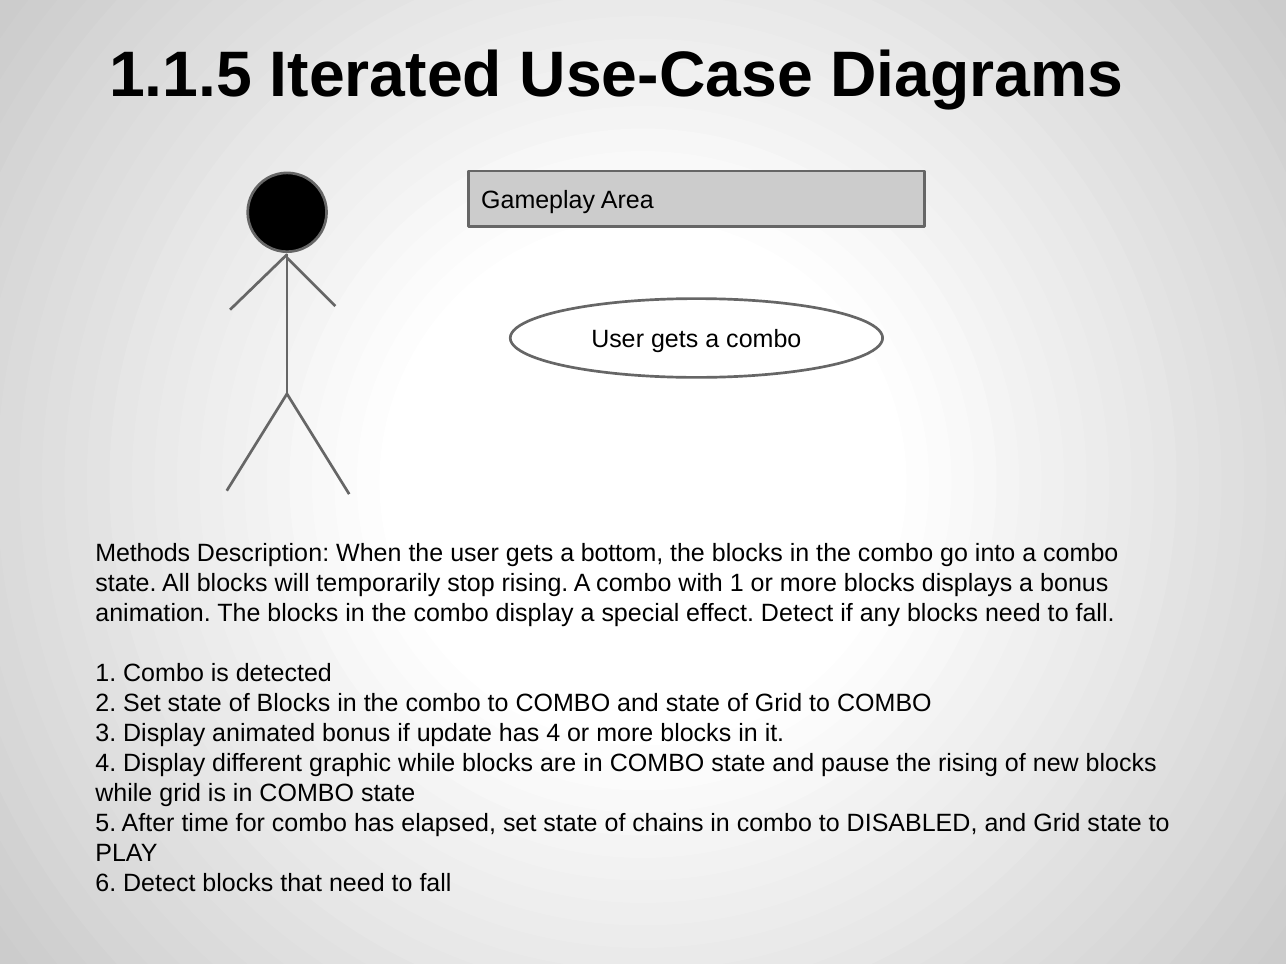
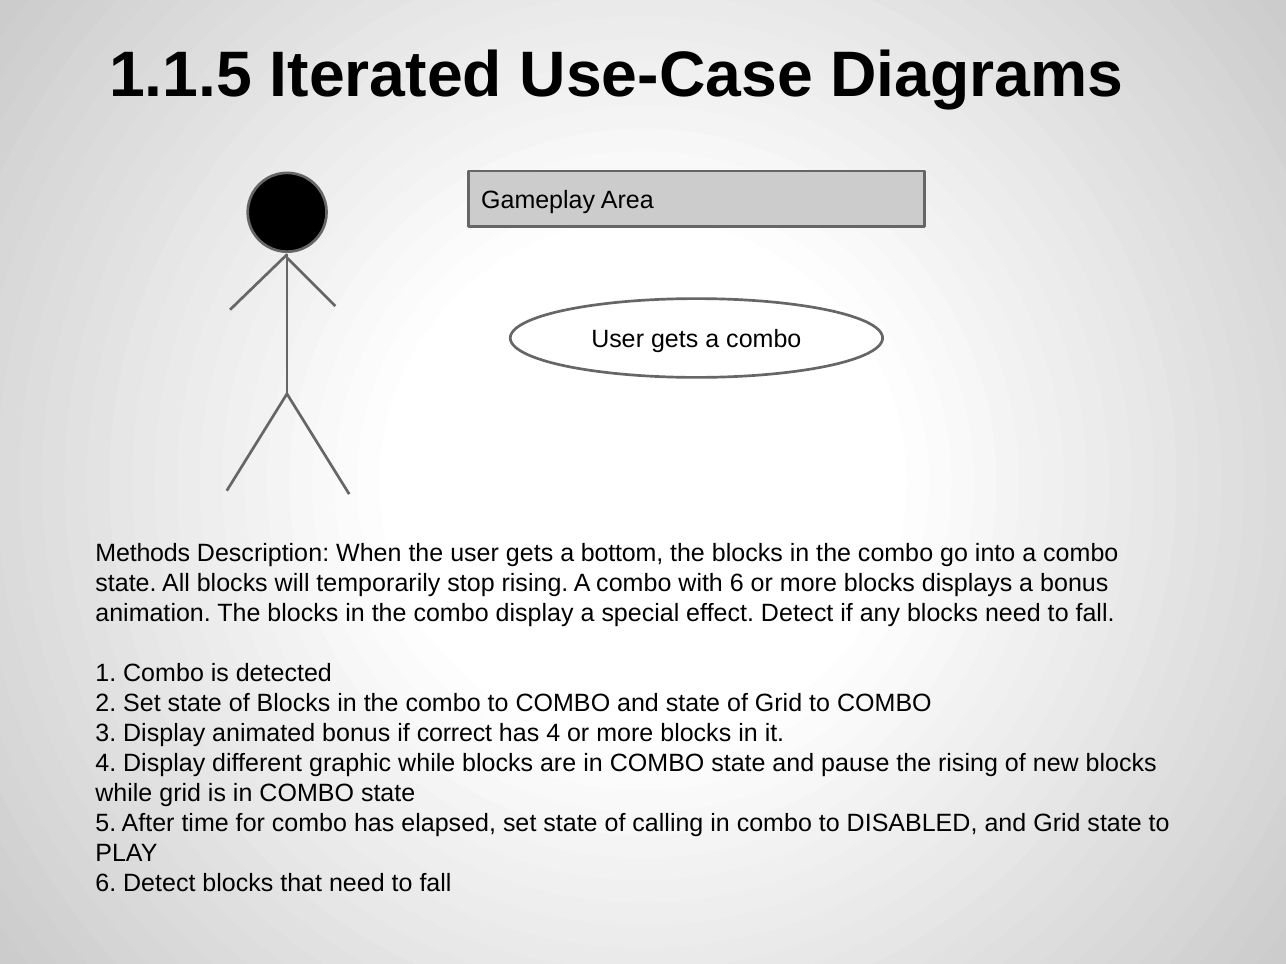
with 1: 1 -> 6
update: update -> correct
chains: chains -> calling
